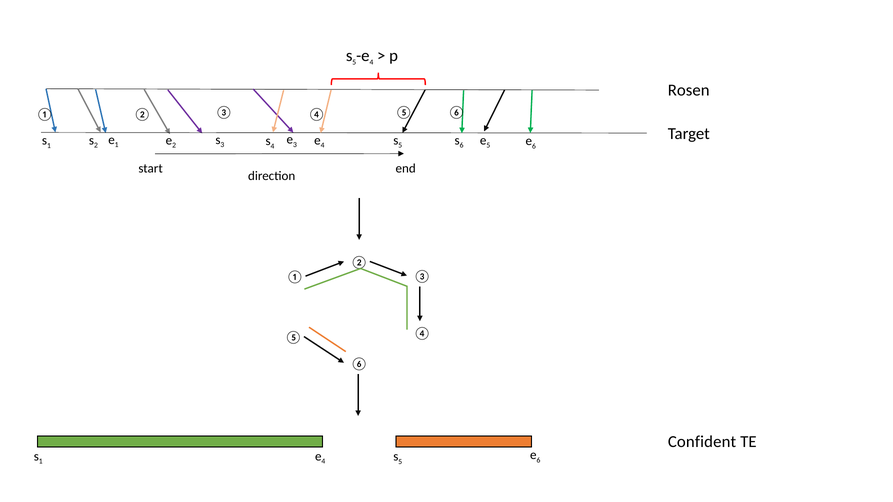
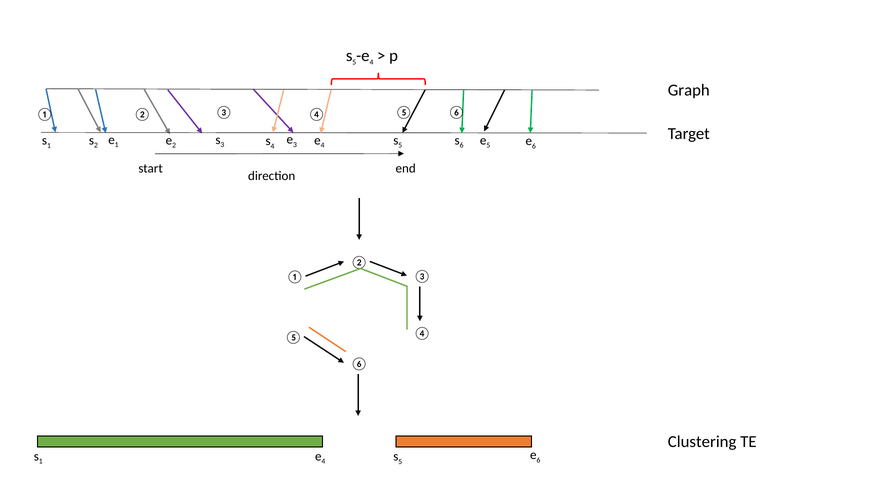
Rosen: Rosen -> Graph
Confident: Confident -> Clustering
